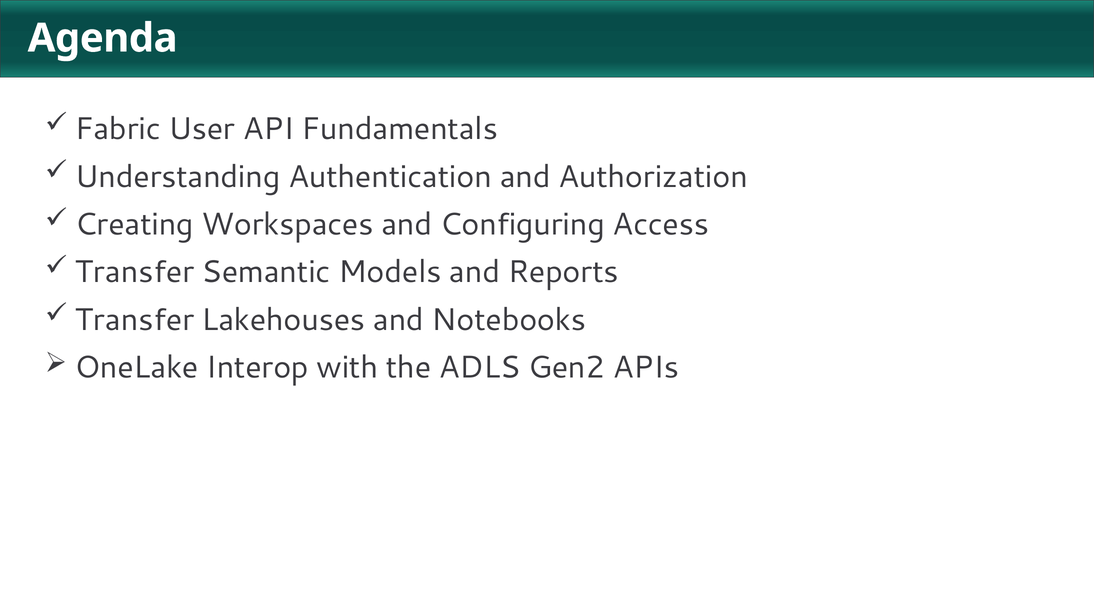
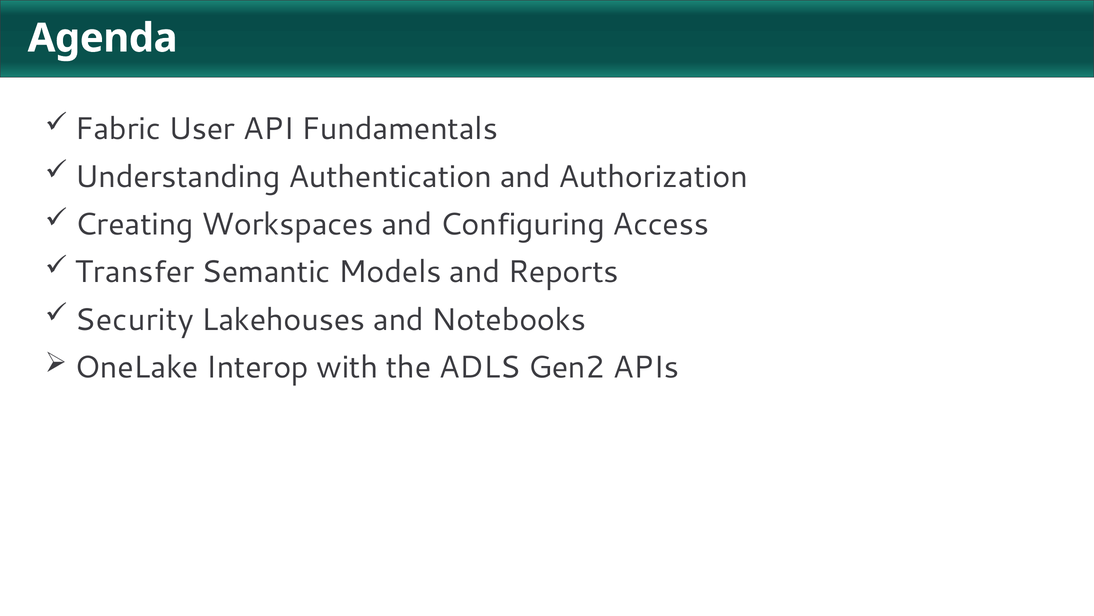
Transfer at (135, 319): Transfer -> Security
